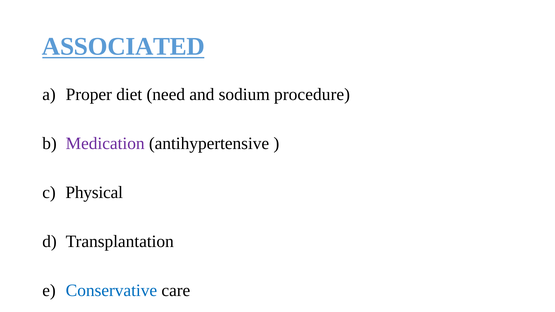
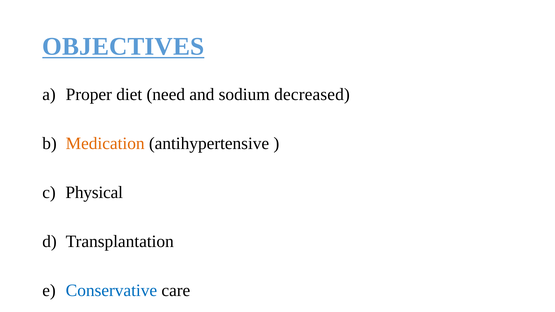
ASSOCIATED: ASSOCIATED -> OBJECTIVES
procedure: procedure -> decreased
Medication colour: purple -> orange
